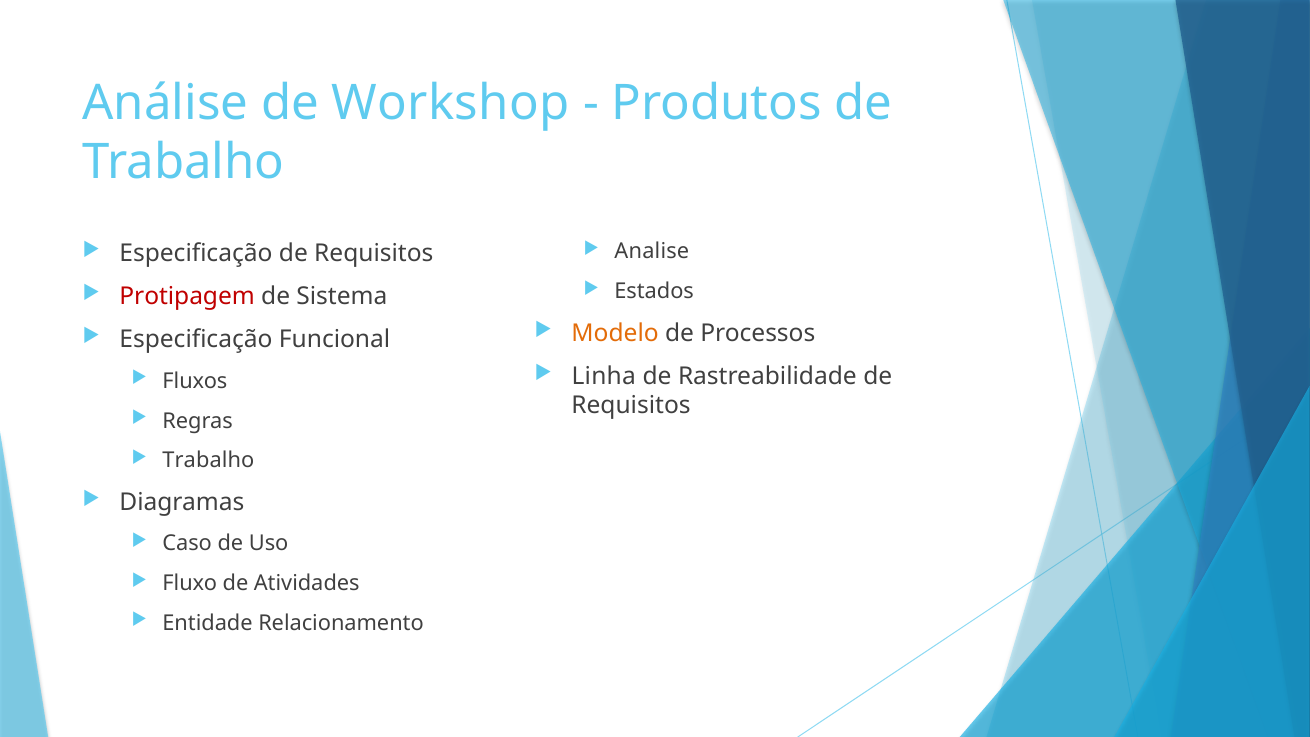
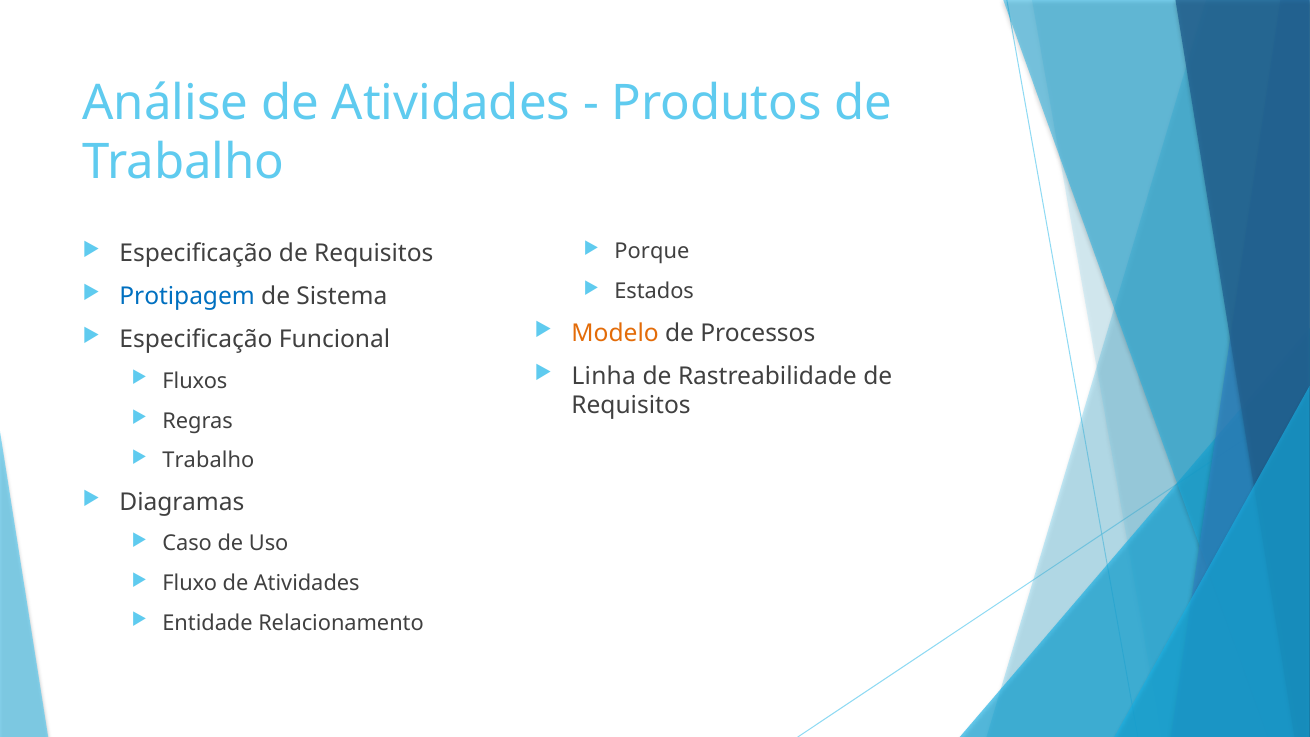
Análise de Workshop: Workshop -> Atividades
Analise: Analise -> Porque
Protipagem colour: red -> blue
